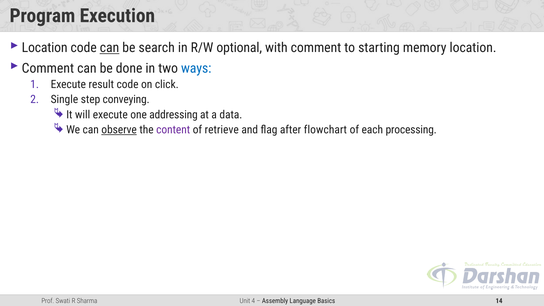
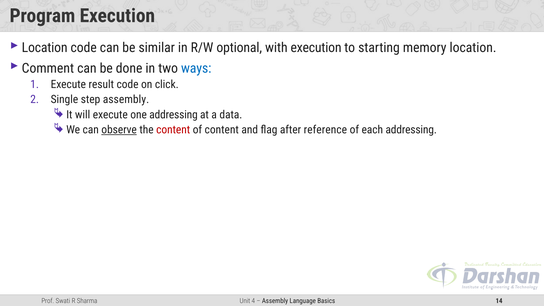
can at (110, 48) underline: present -> none
search: search -> similar
with comment: comment -> execution
step conveying: conveying -> assembly
content at (173, 130) colour: purple -> red
of retrieve: retrieve -> content
flowchart: flowchart -> reference
each processing: processing -> addressing
